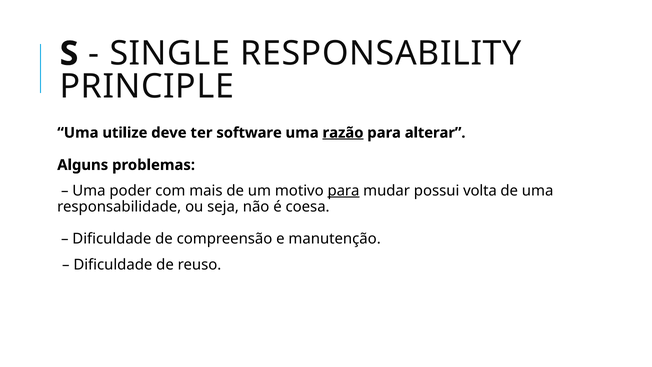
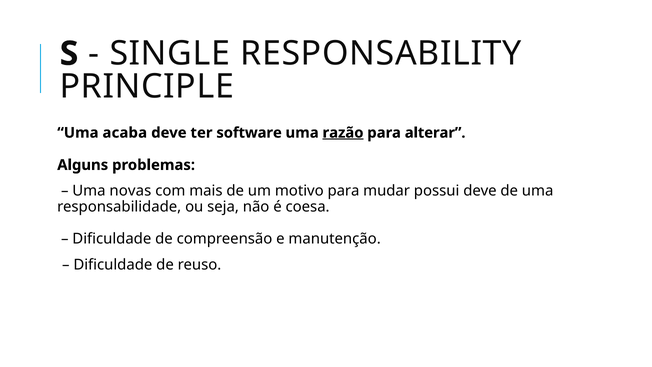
utilize: utilize -> acaba
poder: poder -> novas
para at (343, 191) underline: present -> none
possui volta: volta -> deve
